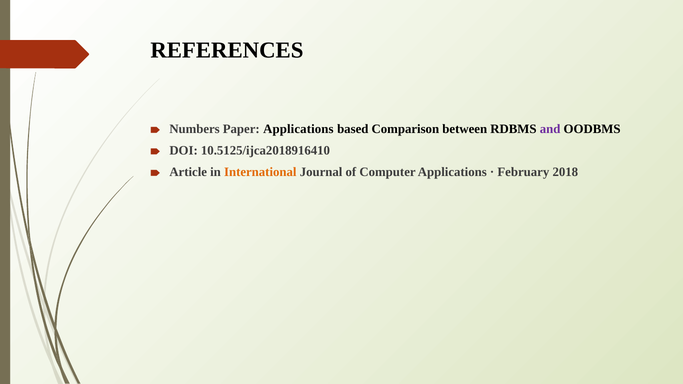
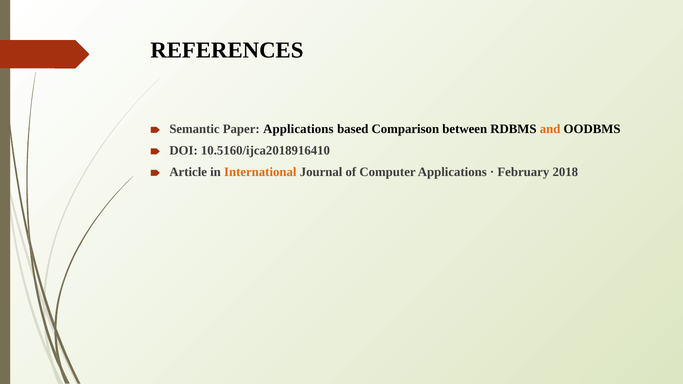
Numbers: Numbers -> Semantic
and colour: purple -> orange
10.5125/ijca2018916410: 10.5125/ijca2018916410 -> 10.5160/ijca2018916410
